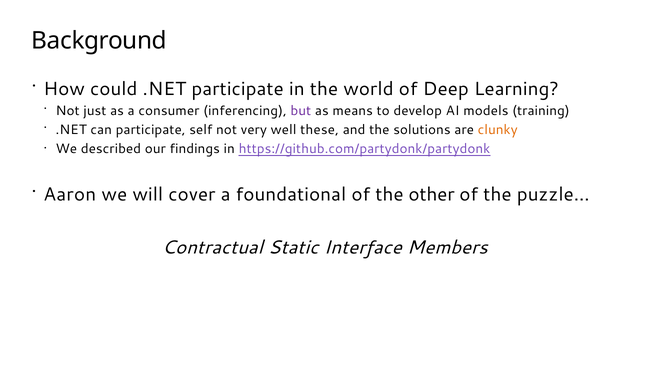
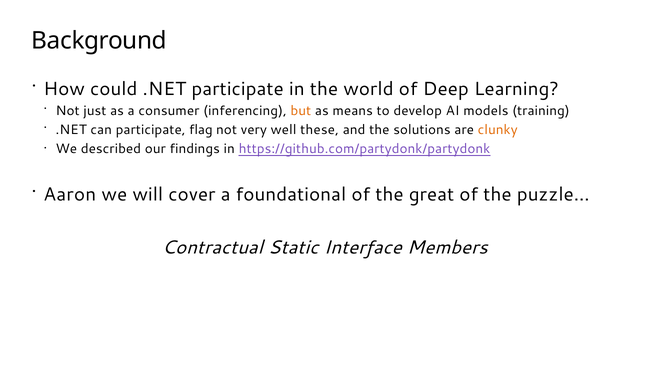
but colour: purple -> orange
self: self -> flag
other: other -> great
